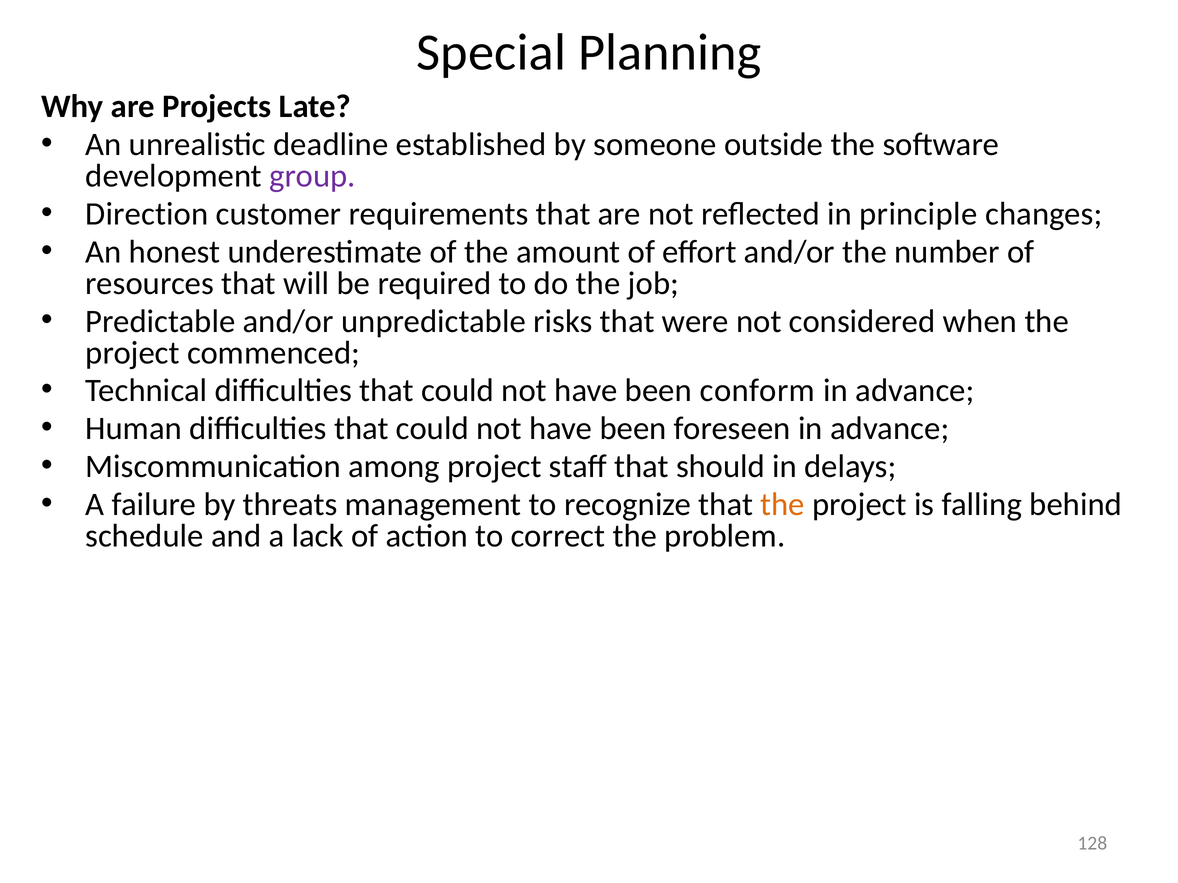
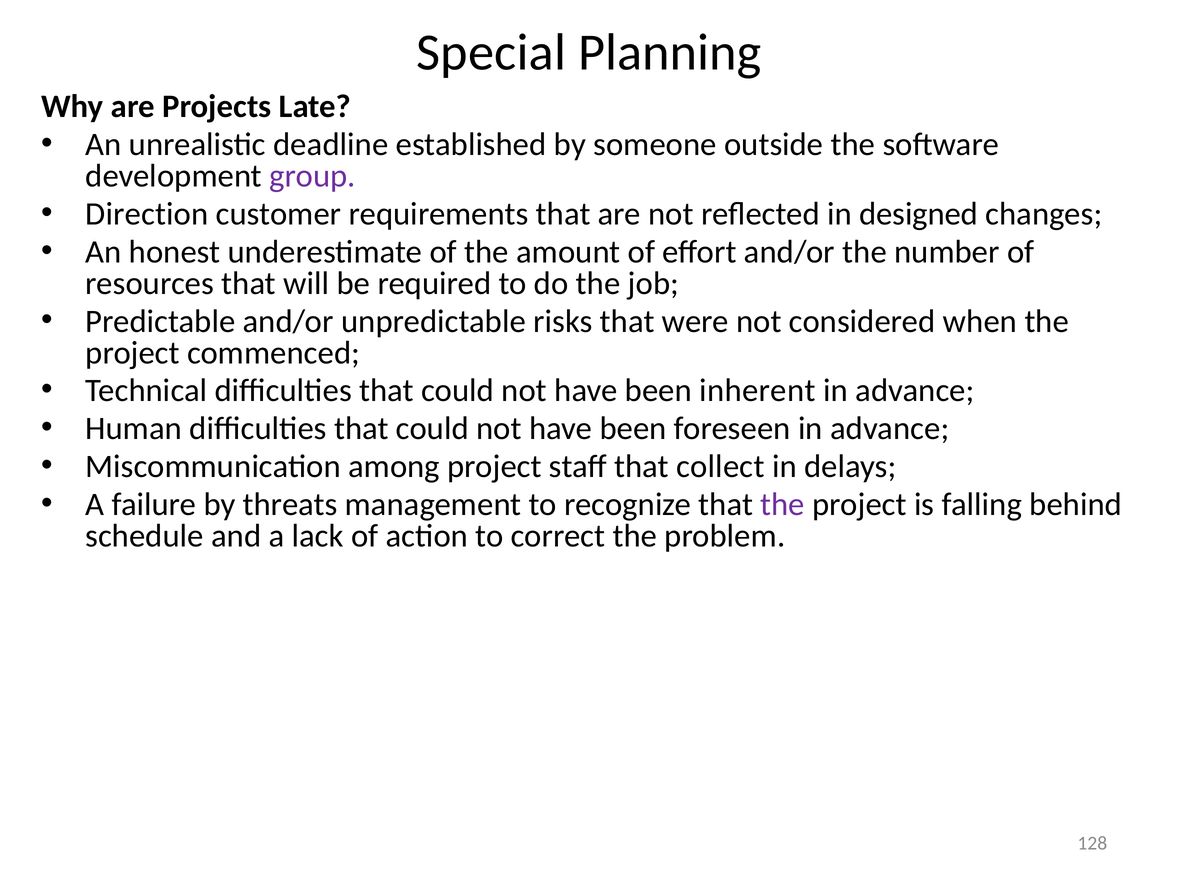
principle: principle -> designed
conform: conform -> inherent
should: should -> collect
the at (783, 505) colour: orange -> purple
